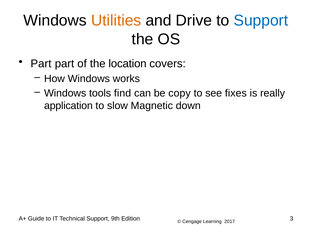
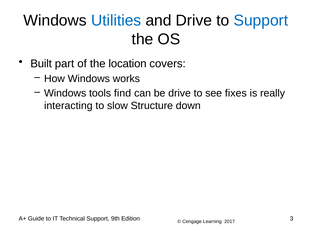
Utilities colour: orange -> blue
Part at (41, 64): Part -> Built
be copy: copy -> drive
application: application -> interacting
Magnetic: Magnetic -> Structure
